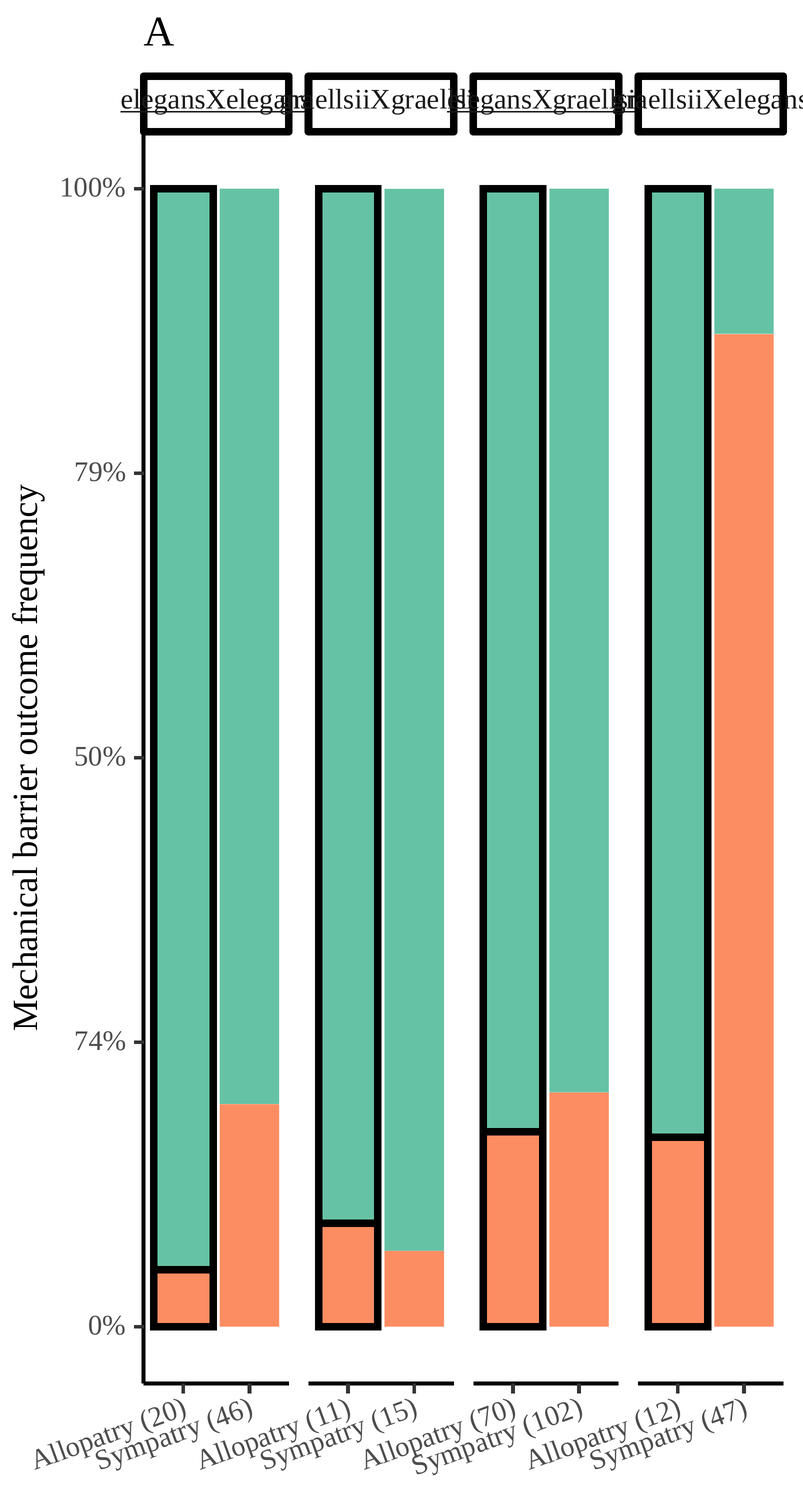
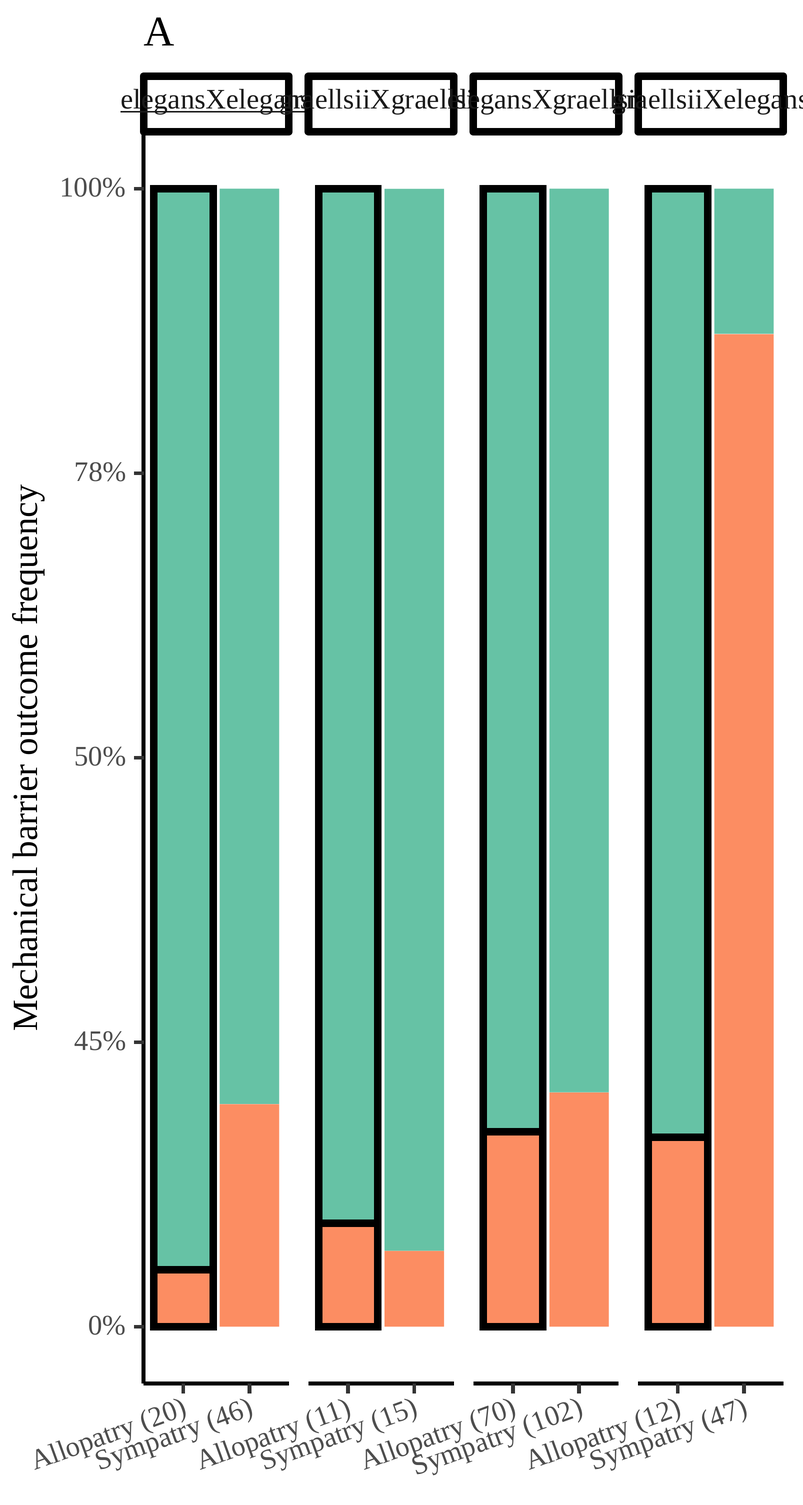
elegansXgraellsii underline: present -> none
79%: 79% -> 78%
74%: 74% -> 45%
